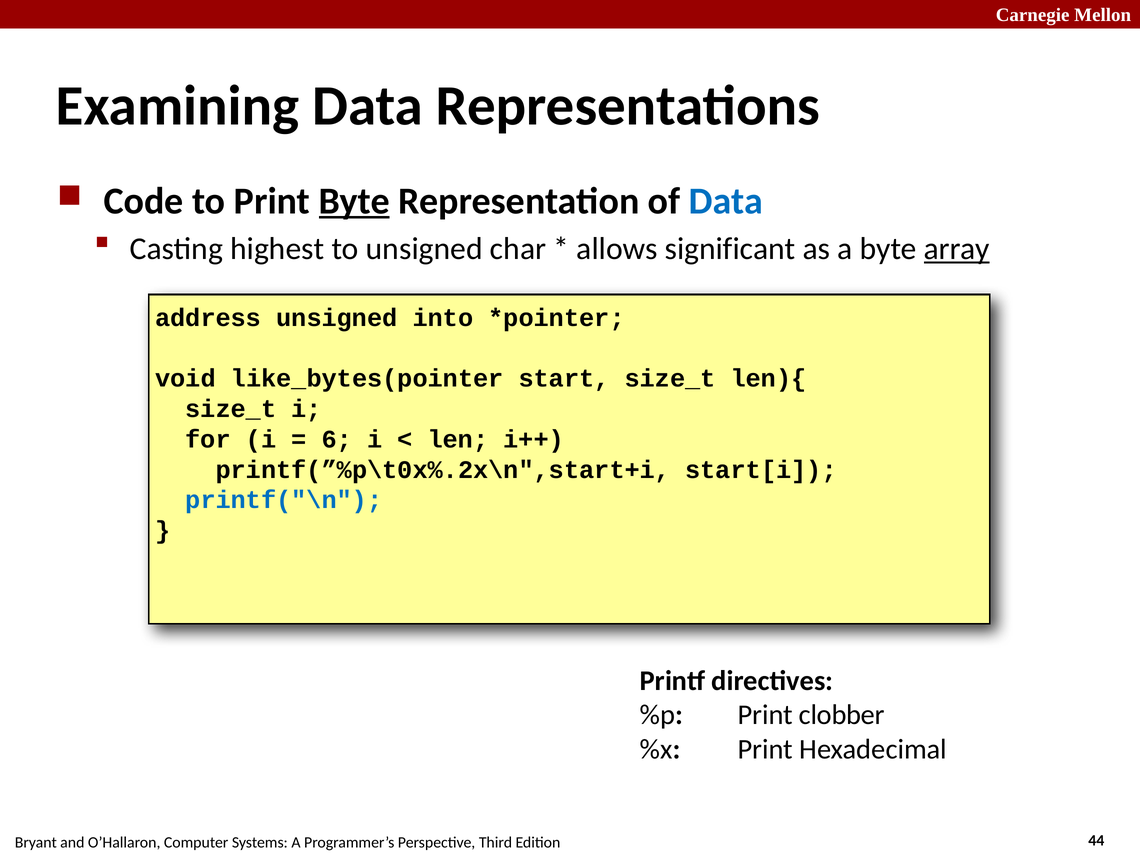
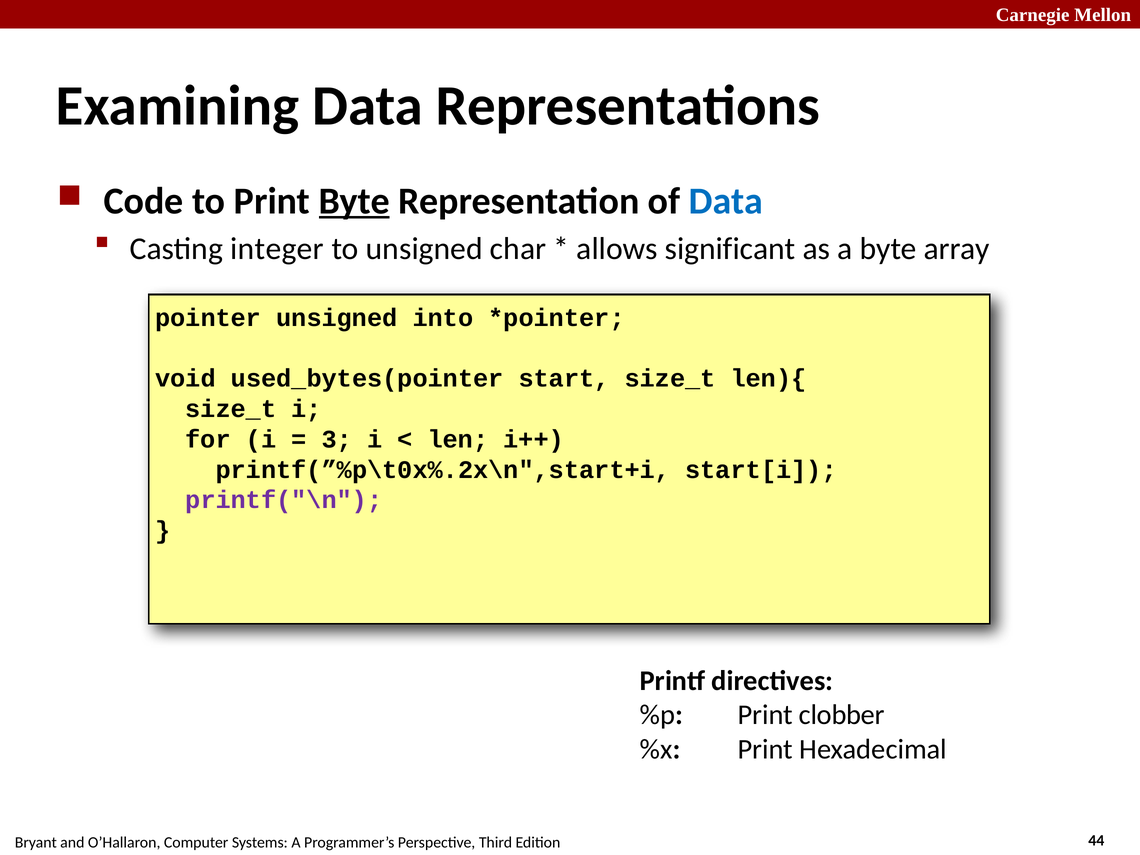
highest: highest -> integer
array underline: present -> none
address: address -> pointer
like_bytes(pointer: like_bytes(pointer -> used_bytes(pointer
6: 6 -> 3
printf("\n colour: blue -> purple
